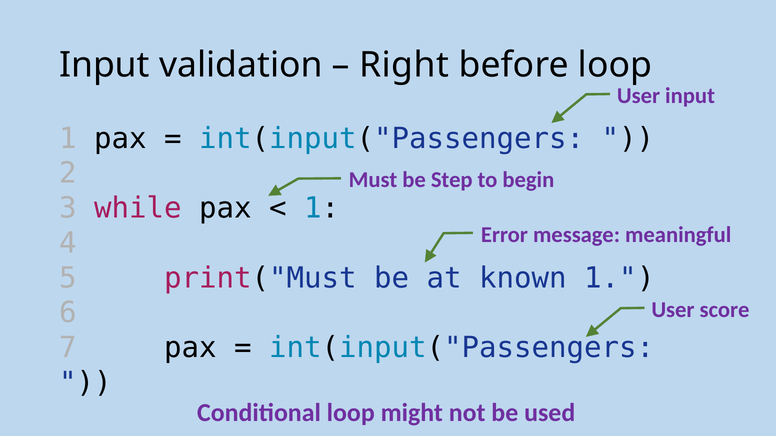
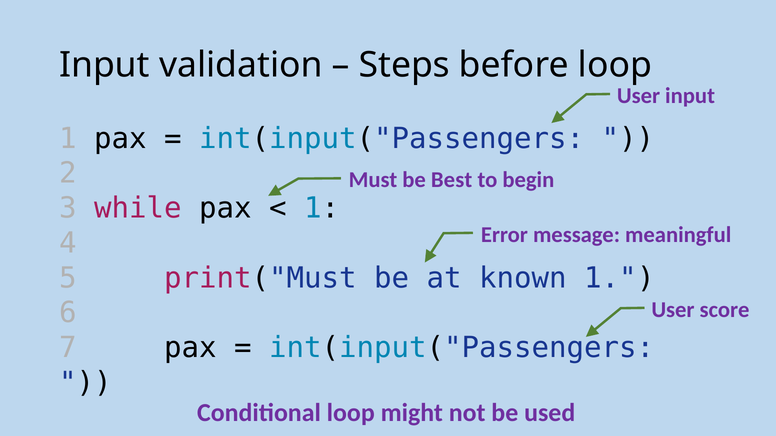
Right: Right -> Steps
Step: Step -> Best
